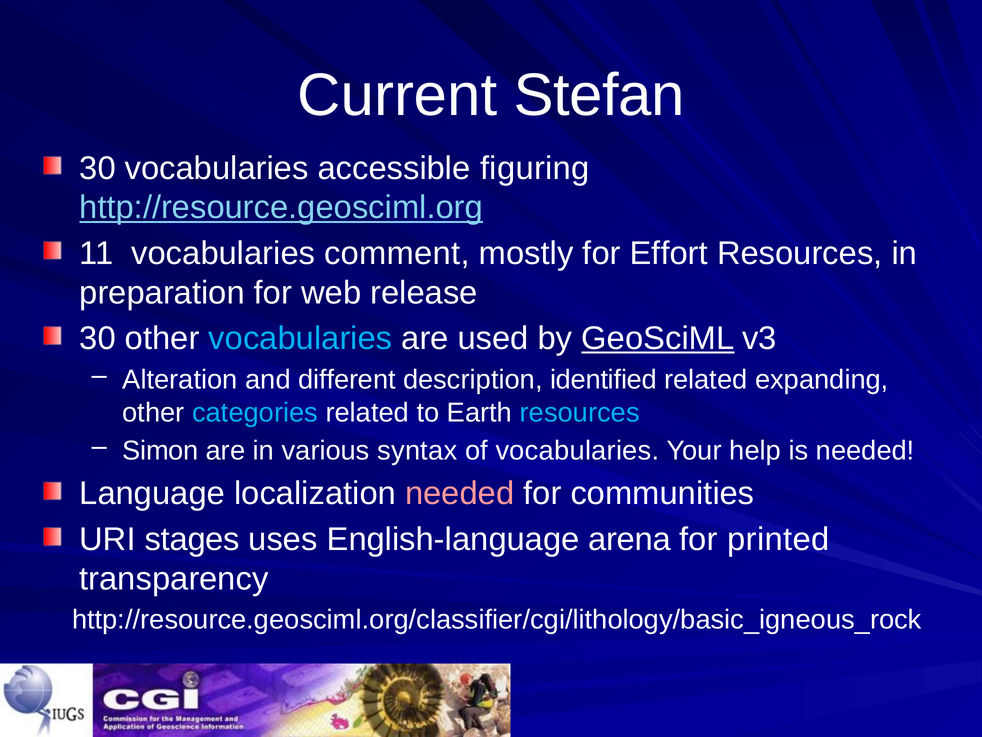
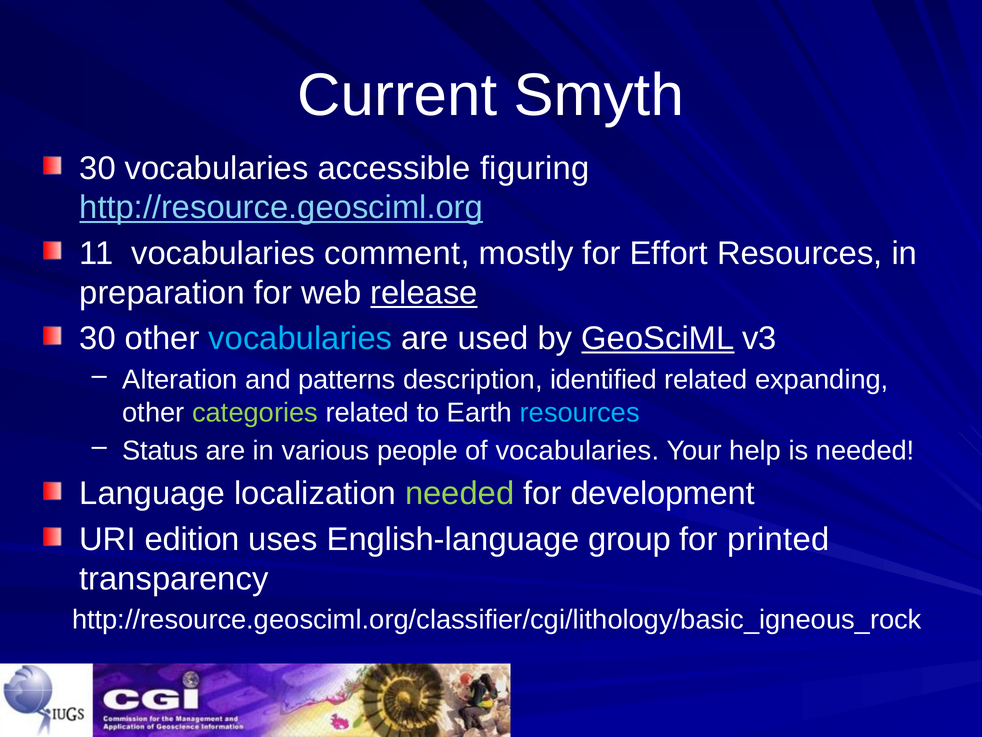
Stefan: Stefan -> Smyth
release underline: none -> present
different: different -> patterns
categories colour: light blue -> light green
Simon: Simon -> Status
syntax: syntax -> people
needed at (460, 493) colour: pink -> light green
communities: communities -> development
stages: stages -> edition
arena: arena -> group
